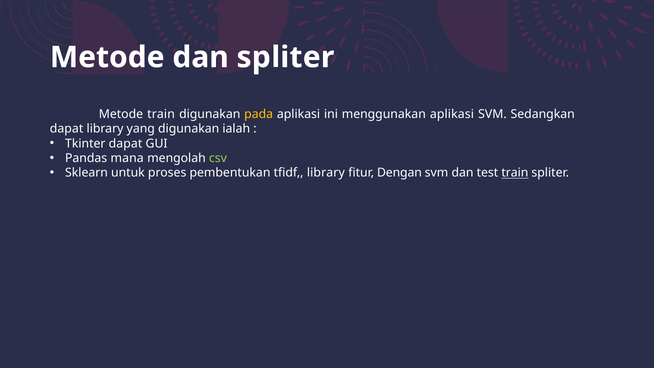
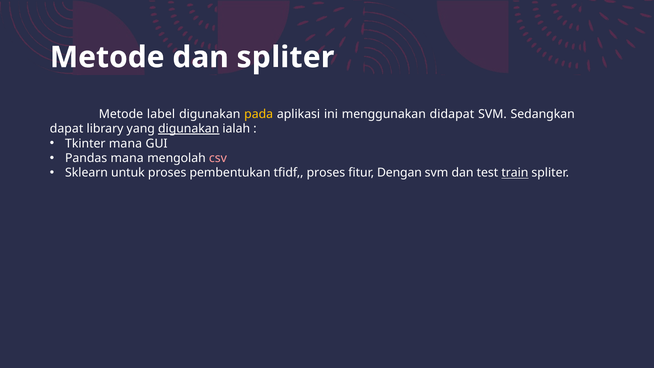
Metode train: train -> label
menggunakan aplikasi: aplikasi -> didapat
digunakan at (189, 129) underline: none -> present
Tkinter dapat: dapat -> mana
csv colour: light green -> pink
tfidf library: library -> proses
